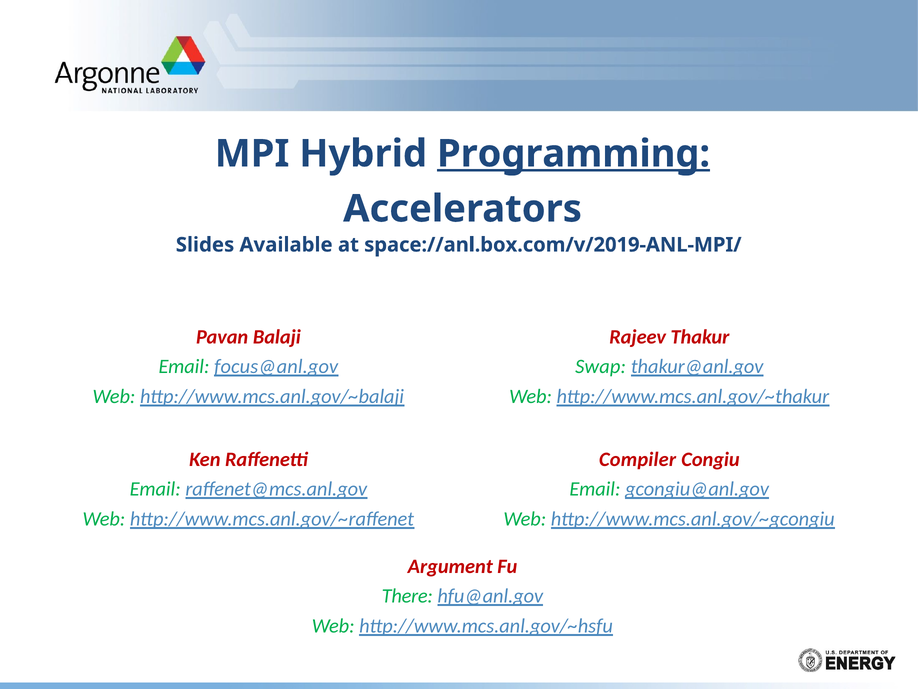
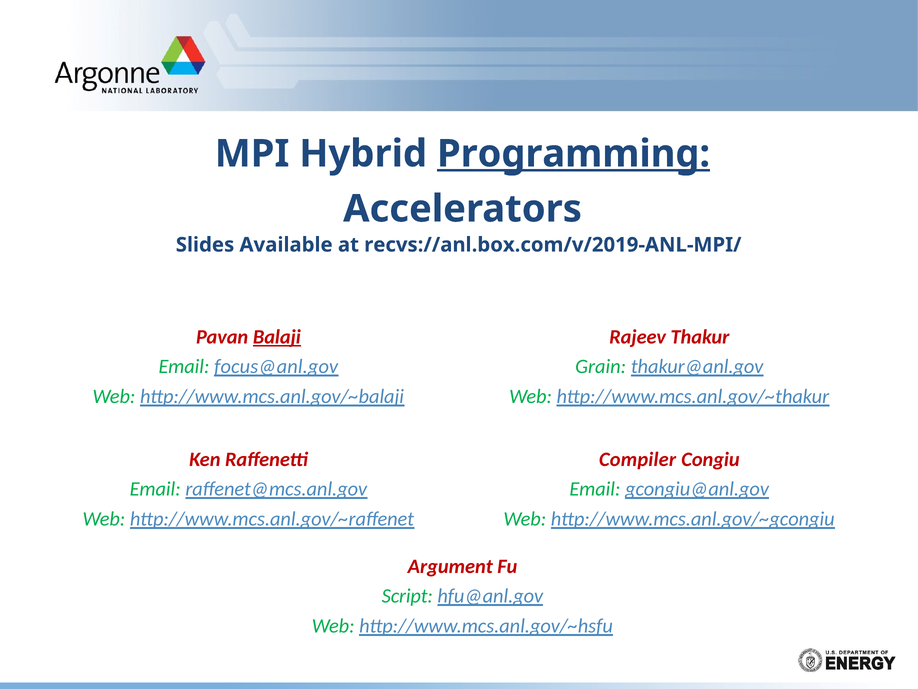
space://anl.box.com/v/2019-ANL-MPI/: space://anl.box.com/v/2019-ANL-MPI/ -> recvs://anl.box.com/v/2019-ANL-MPI/
Balaji underline: none -> present
Swap: Swap -> Grain
There: There -> Script
